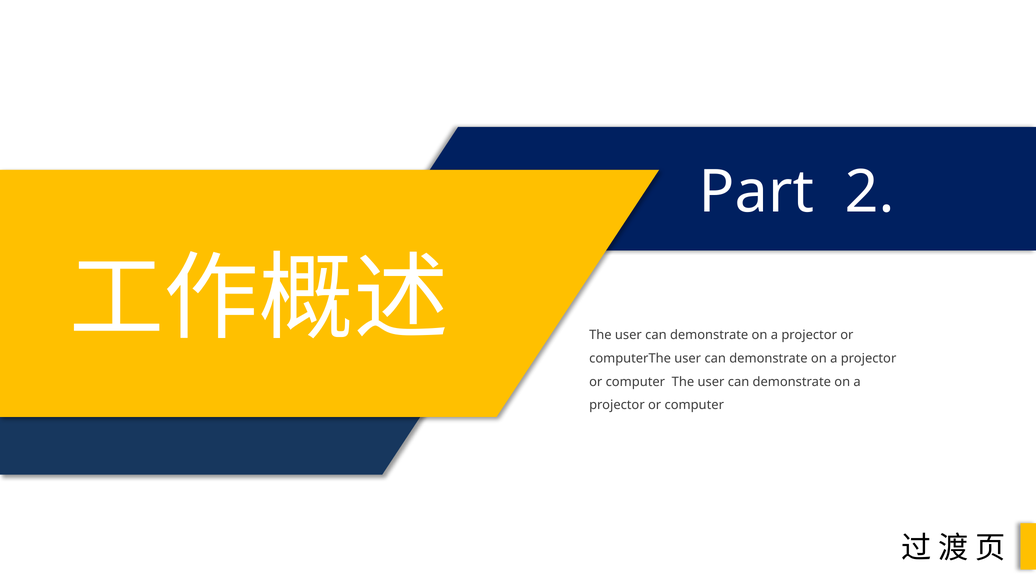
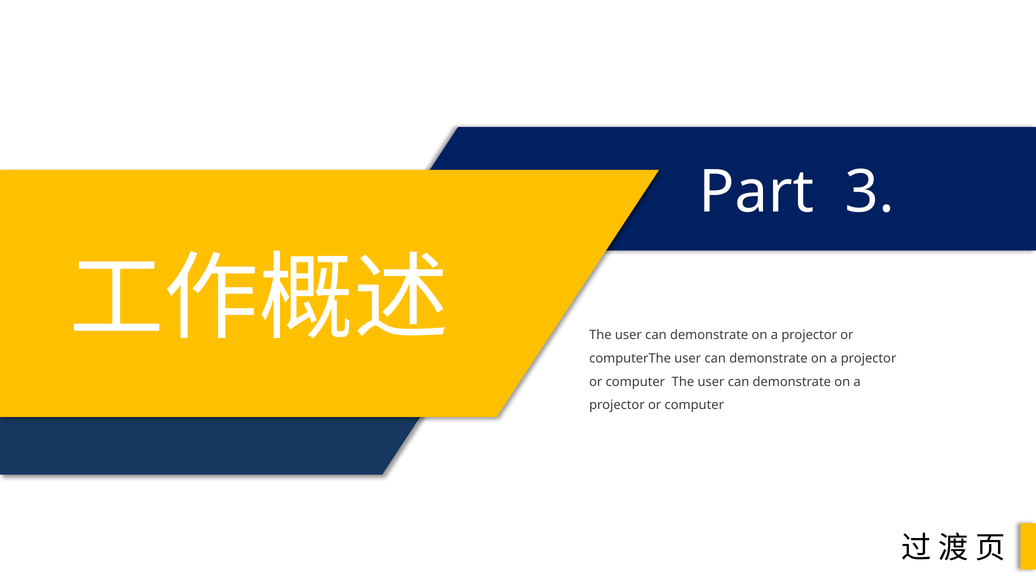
2: 2 -> 3
